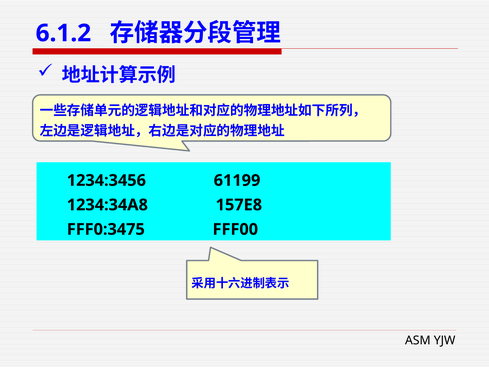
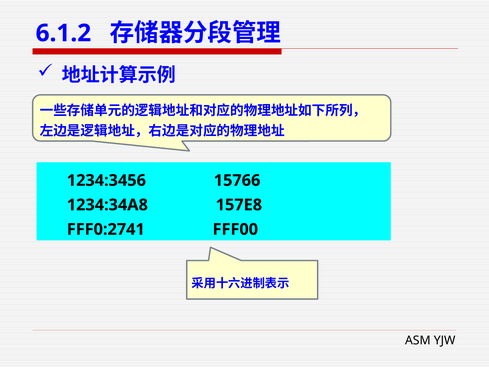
61199: 61199 -> 15766
FFF0:3475: FFF0:3475 -> FFF0:2741
